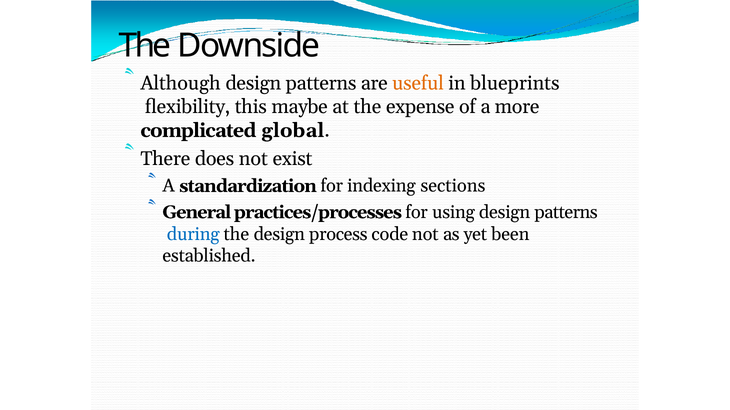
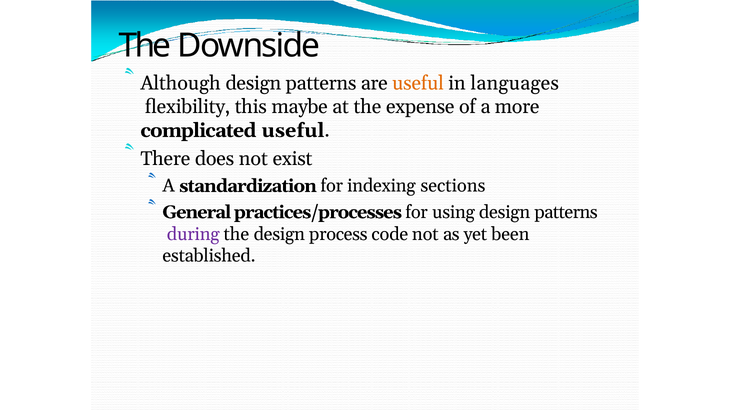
blueprints: blueprints -> languages
complicated global: global -> useful
during colour: blue -> purple
